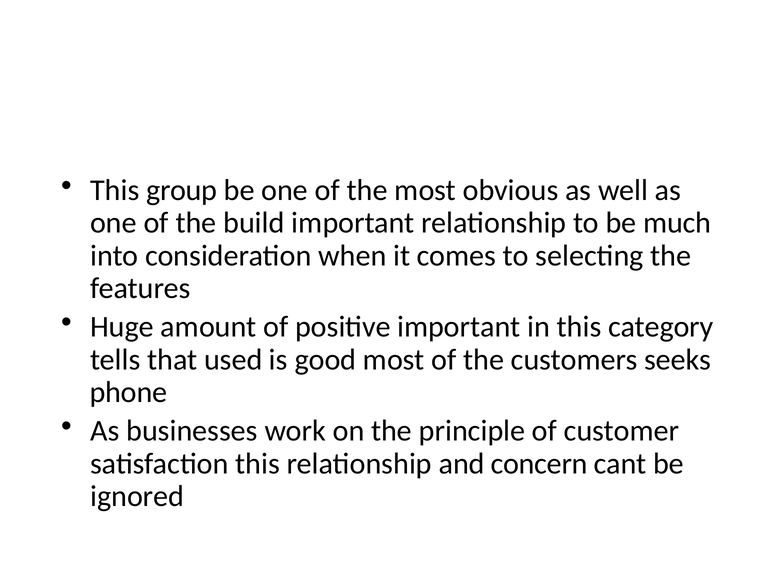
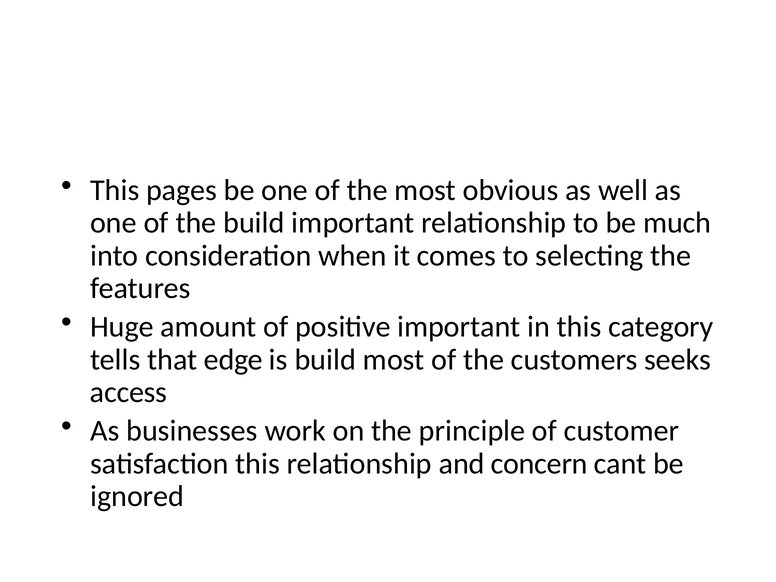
group: group -> pages
used: used -> edge
is good: good -> build
phone: phone -> access
